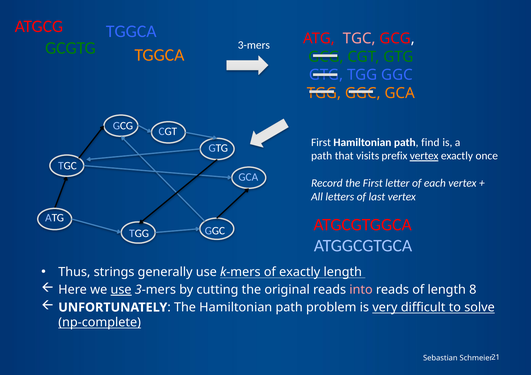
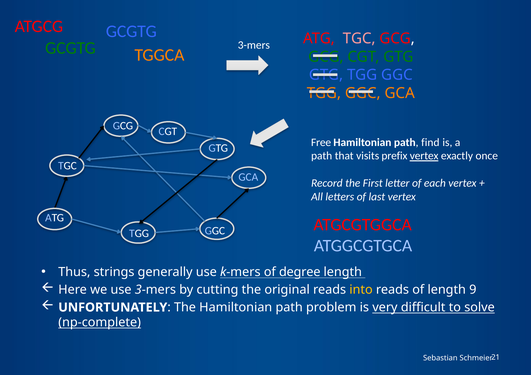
TGGCA at (131, 32): TGGCA -> GCGTG
First at (321, 143): First -> Free
of exactly: exactly -> degree
use at (121, 290) underline: present -> none
into colour: pink -> yellow
8: 8 -> 9
